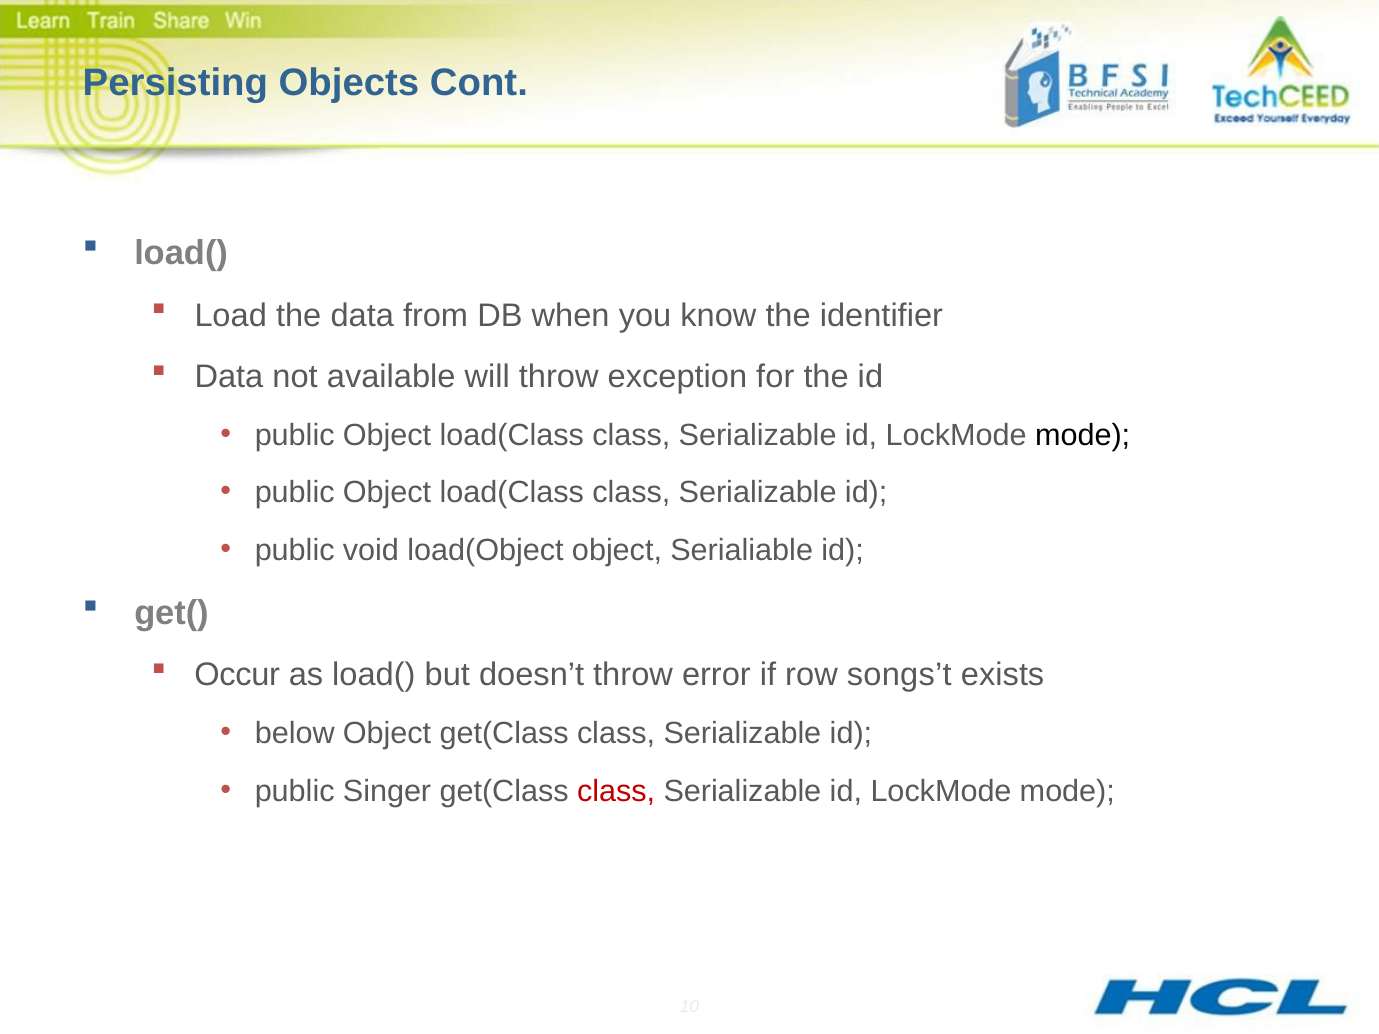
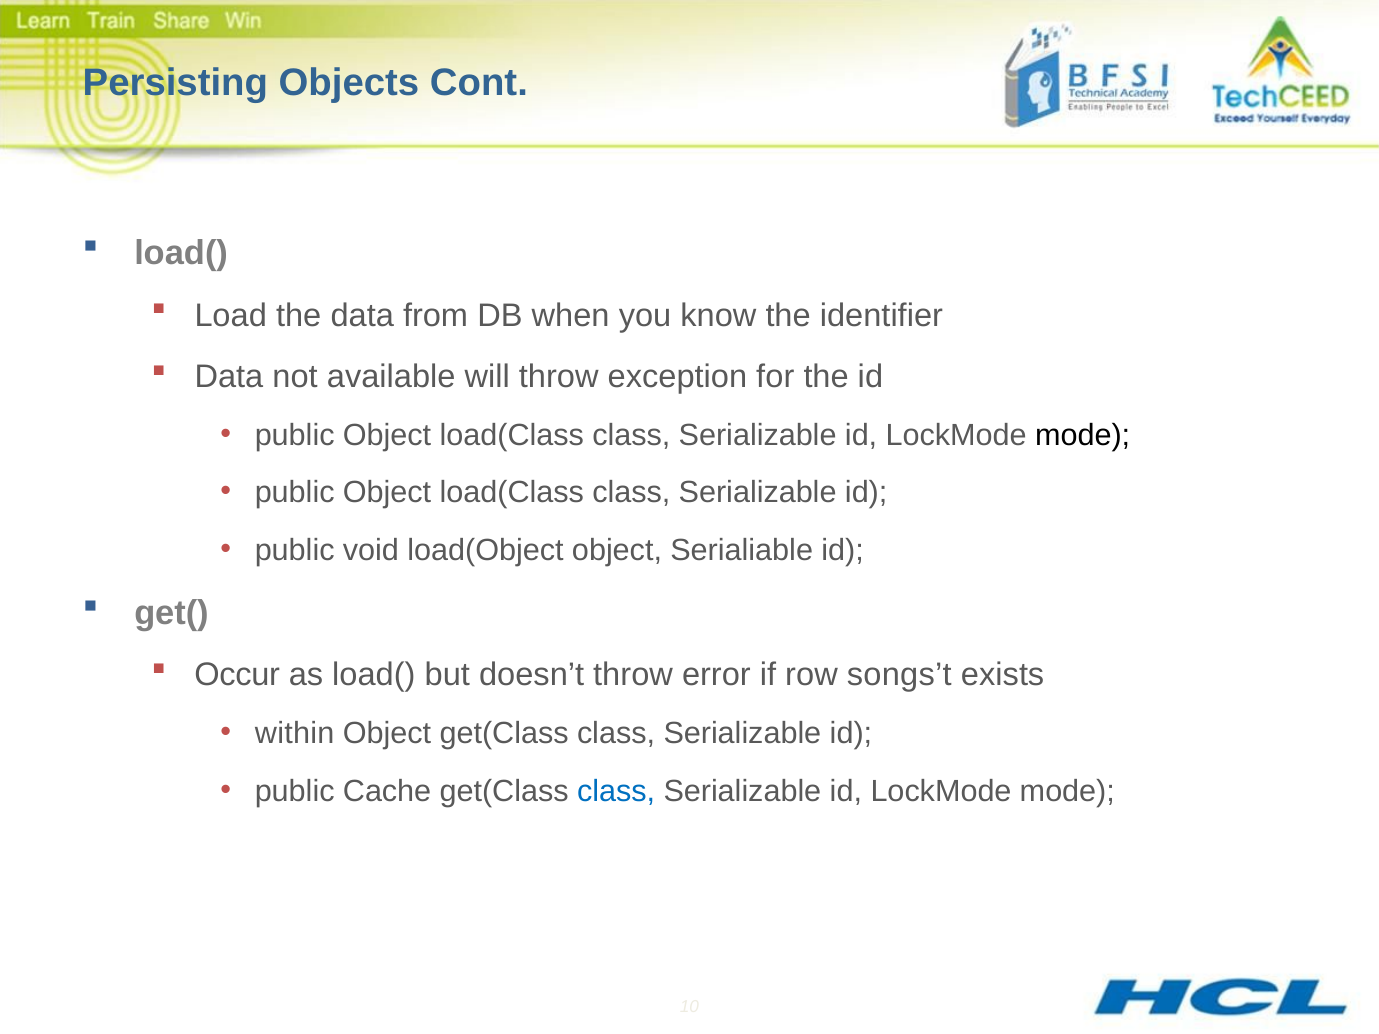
below: below -> within
Singer: Singer -> Cache
class at (616, 791) colour: red -> blue
